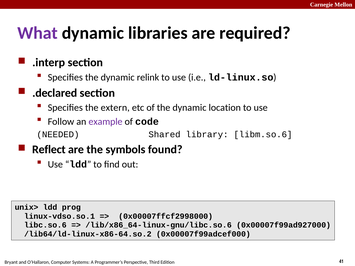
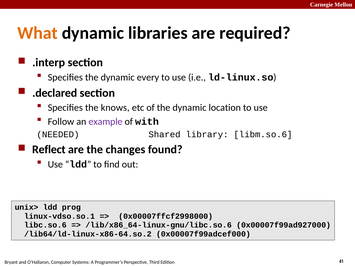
What colour: purple -> orange
relink: relink -> every
extern: extern -> knows
code: code -> with
symbols: symbols -> changes
